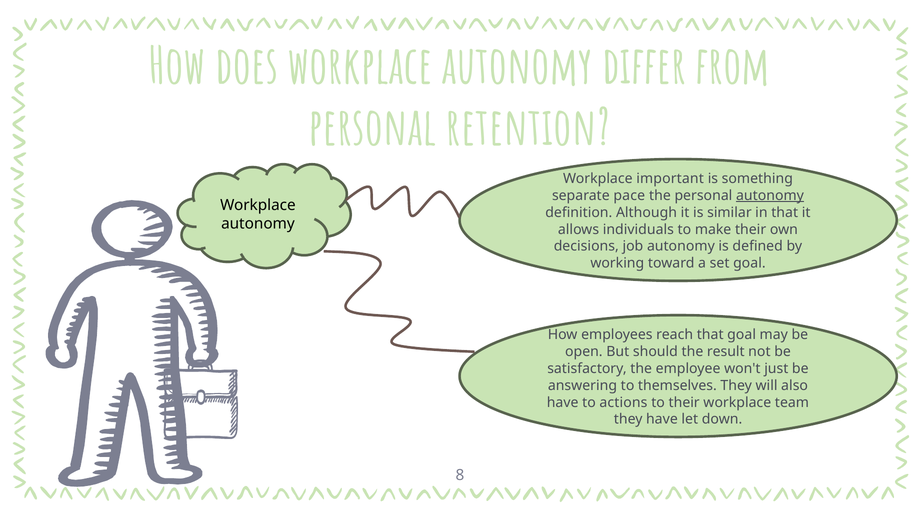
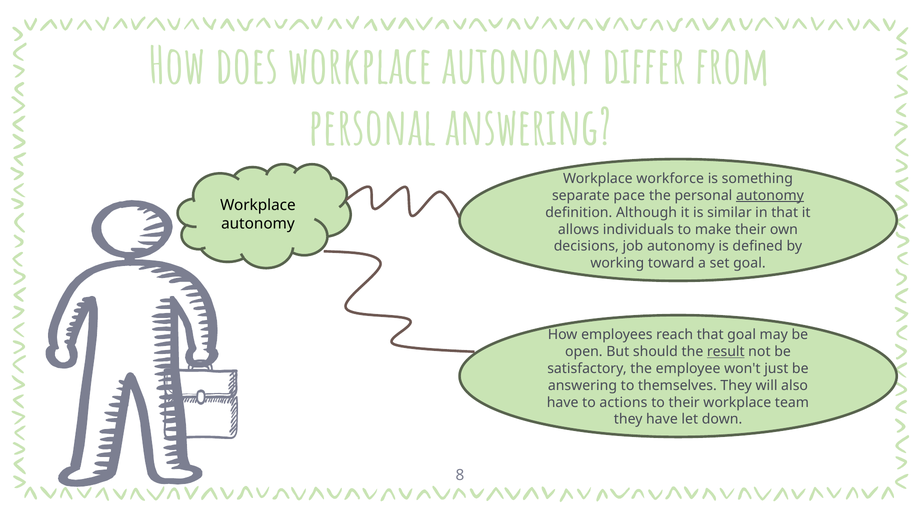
personal retention: retention -> answering
important: important -> workforce
result underline: none -> present
